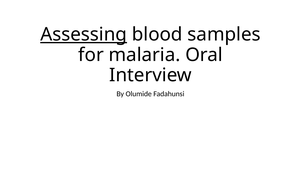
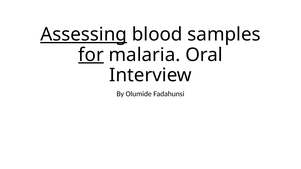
for underline: none -> present
